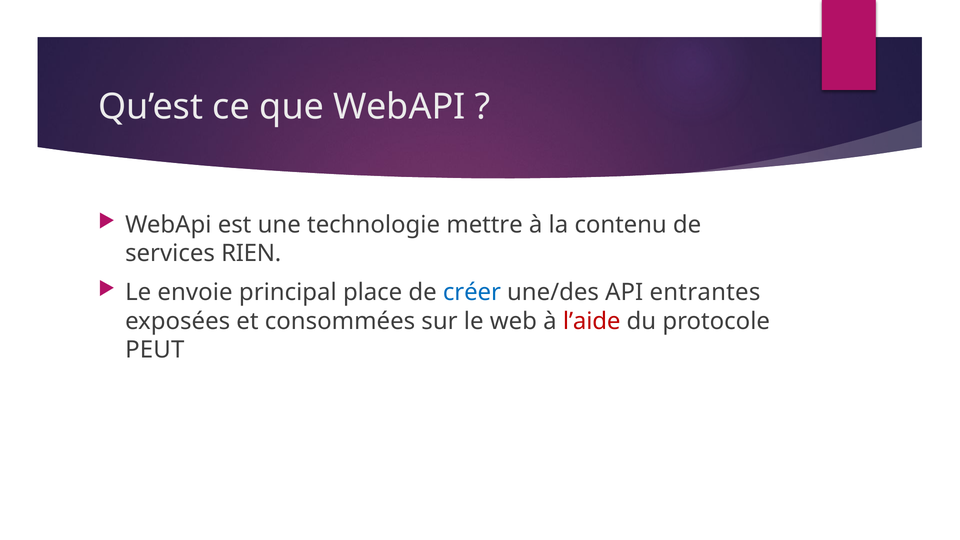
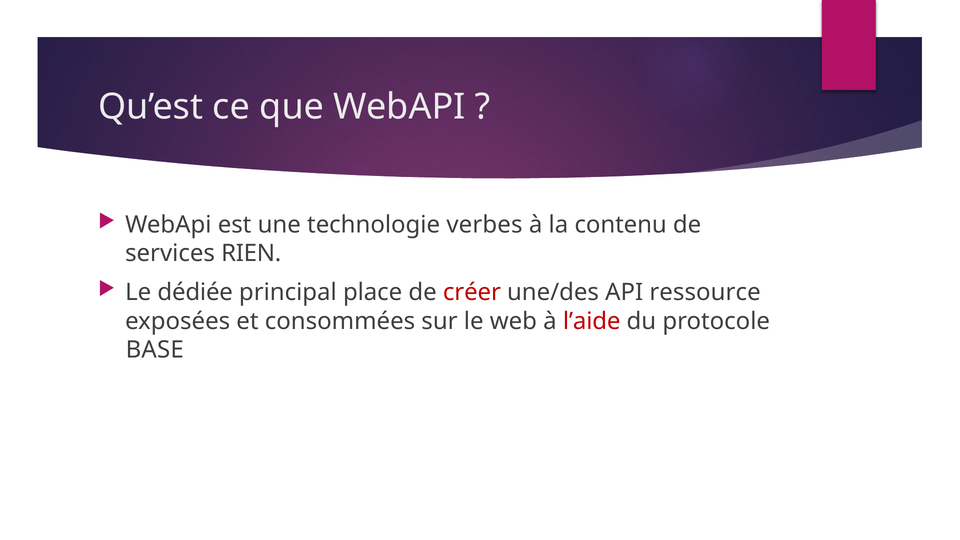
mettre: mettre -> verbes
envoie: envoie -> dédiée
créer colour: blue -> red
entrantes: entrantes -> ressource
PEUT: PEUT -> BASE
